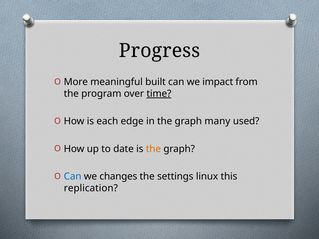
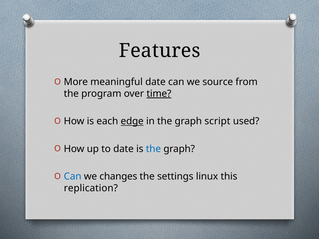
Progress: Progress -> Features
meaningful built: built -> date
impact: impact -> source
edge underline: none -> present
many: many -> script
the at (153, 149) colour: orange -> blue
